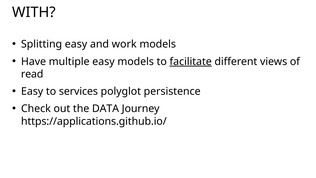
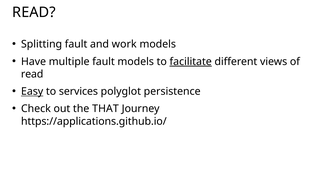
WITH at (34, 12): WITH -> READ
Splitting easy: easy -> fault
multiple easy: easy -> fault
Easy at (32, 91) underline: none -> present
DATA: DATA -> THAT
